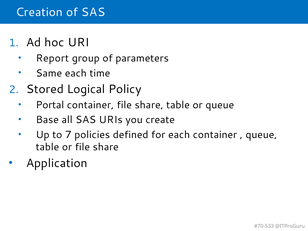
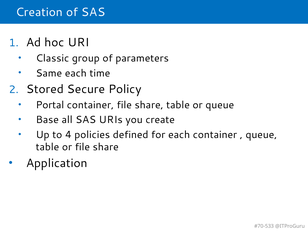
Report: Report -> Classic
Logical: Logical -> Secure
7: 7 -> 4
